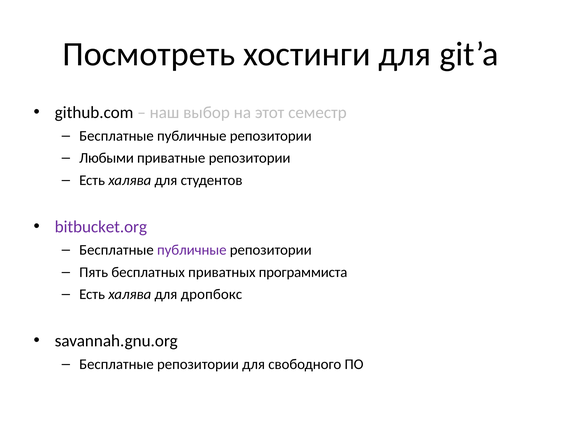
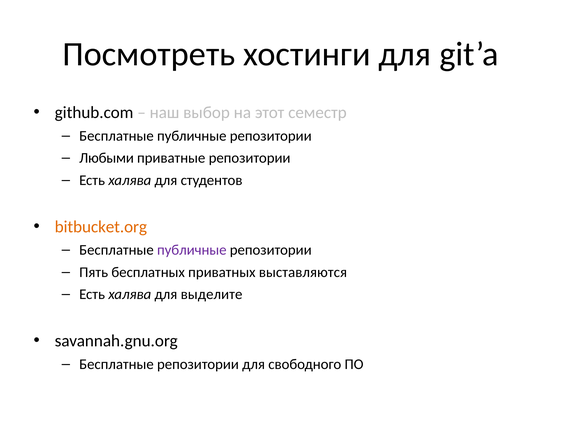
bitbucket.org colour: purple -> orange
программиста: программиста -> выставляются
дропбокс: дропбокс -> выделите
